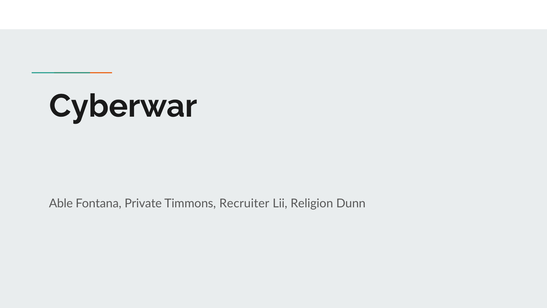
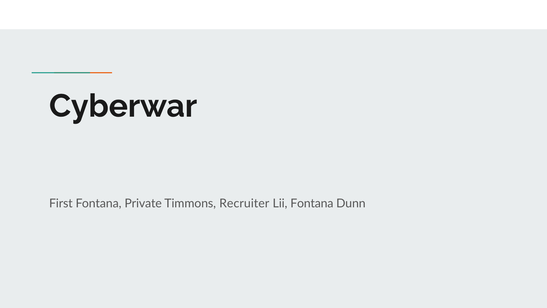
Able: Able -> First
Lii Religion: Religion -> Fontana
